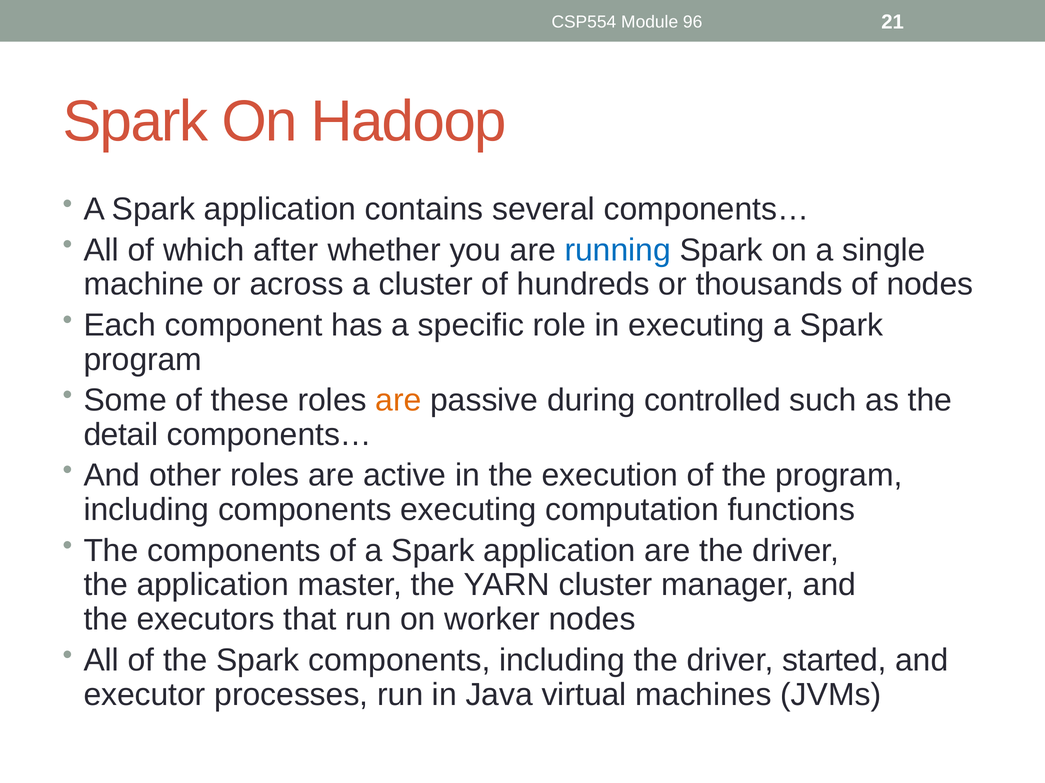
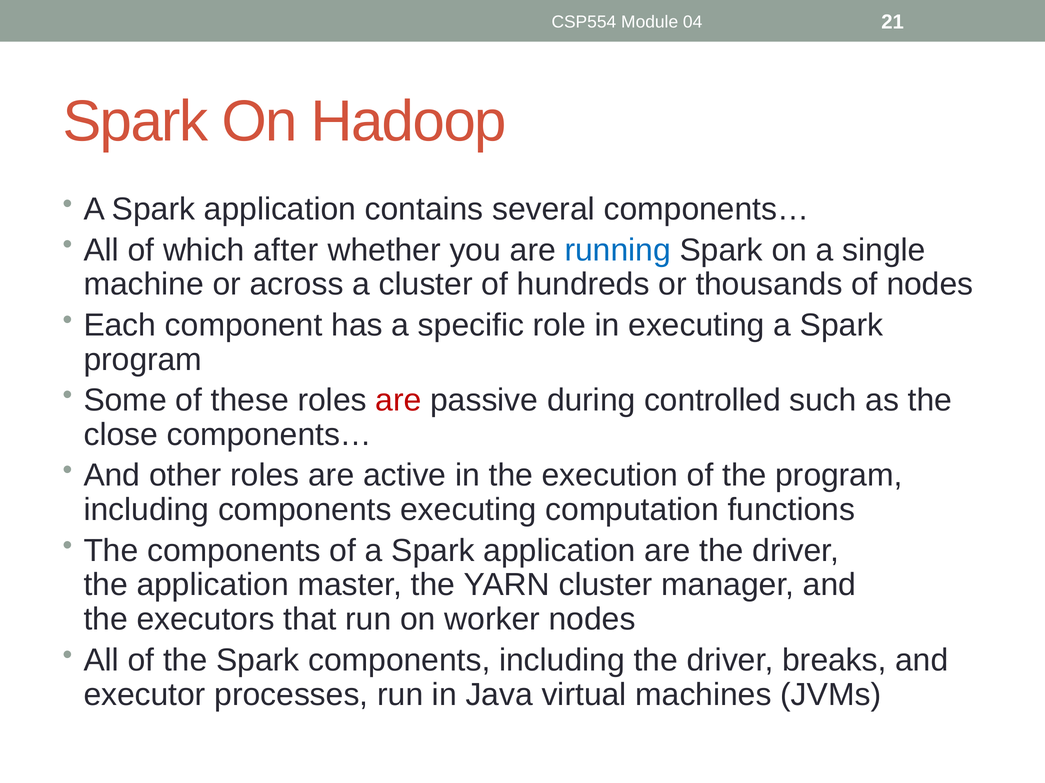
96: 96 -> 04
are at (398, 401) colour: orange -> red
detail: detail -> close
started: started -> breaks
